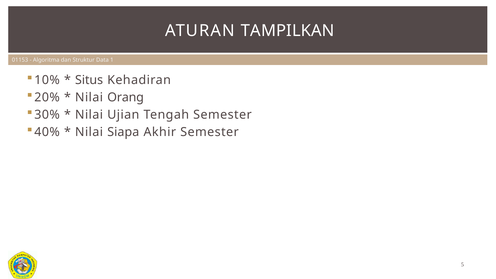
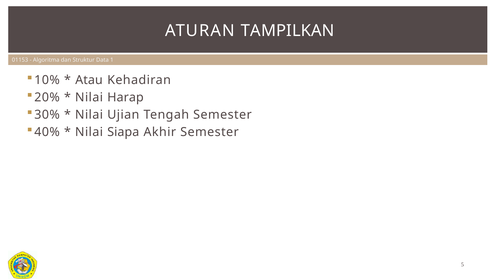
Situs: Situs -> Atau
Orang: Orang -> Harap
